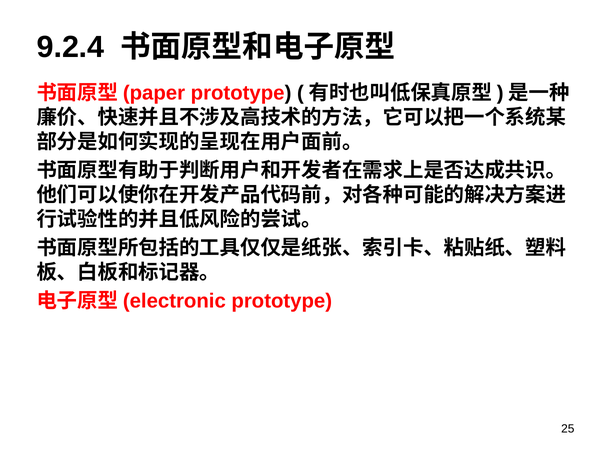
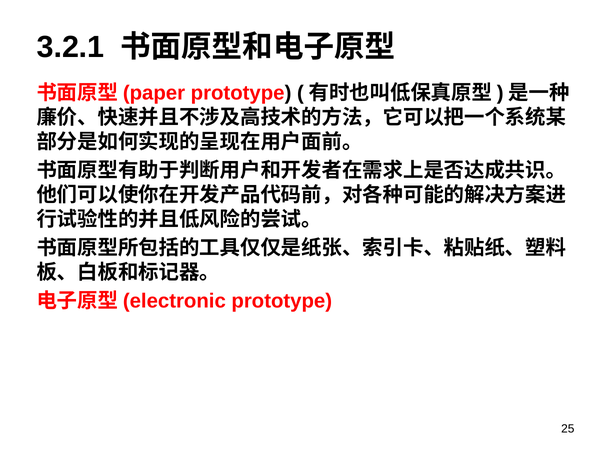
9.2.4: 9.2.4 -> 3.2.1
